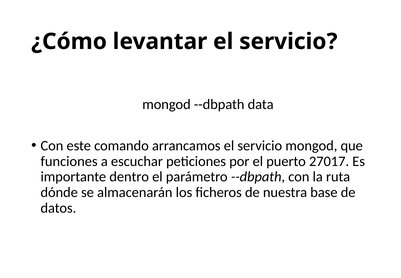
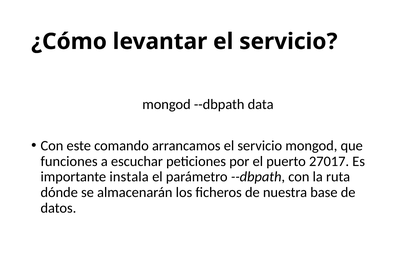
dentro: dentro -> instala
